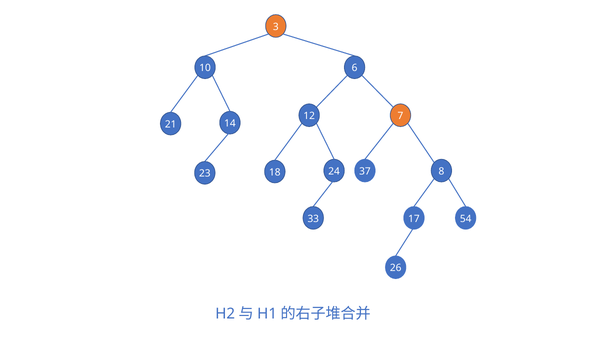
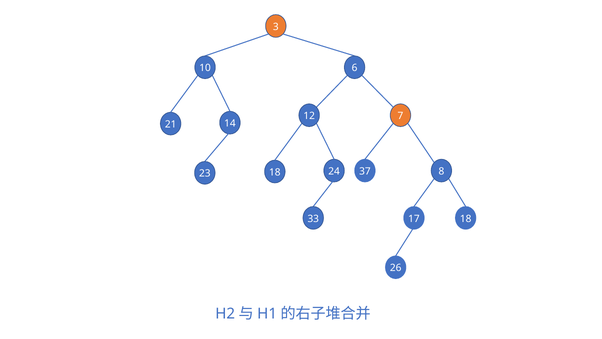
33 54: 54 -> 18
